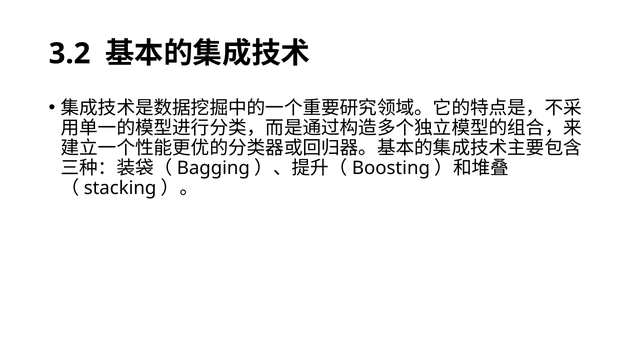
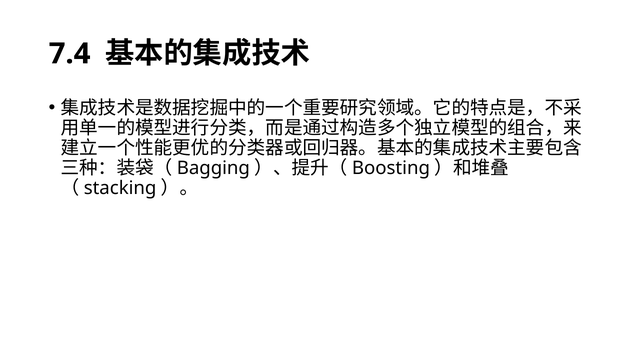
3.2: 3.2 -> 7.4
